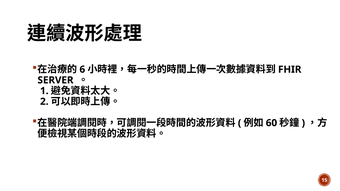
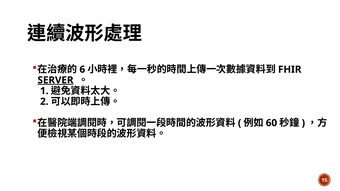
SERVER underline: none -> present
